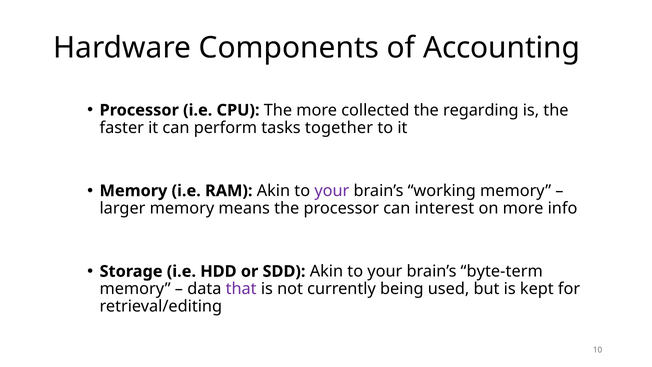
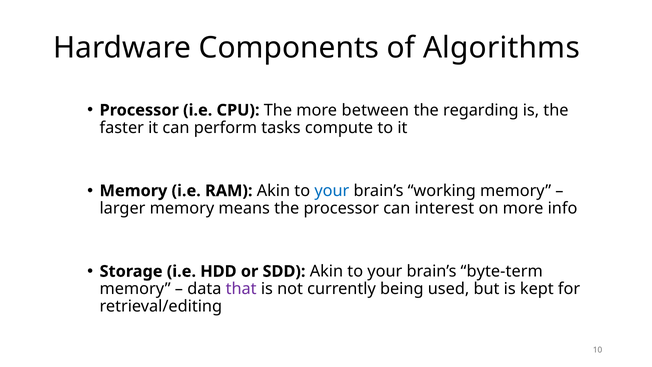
Accounting: Accounting -> Algorithms
collected: collected -> between
together: together -> compute
your at (332, 191) colour: purple -> blue
